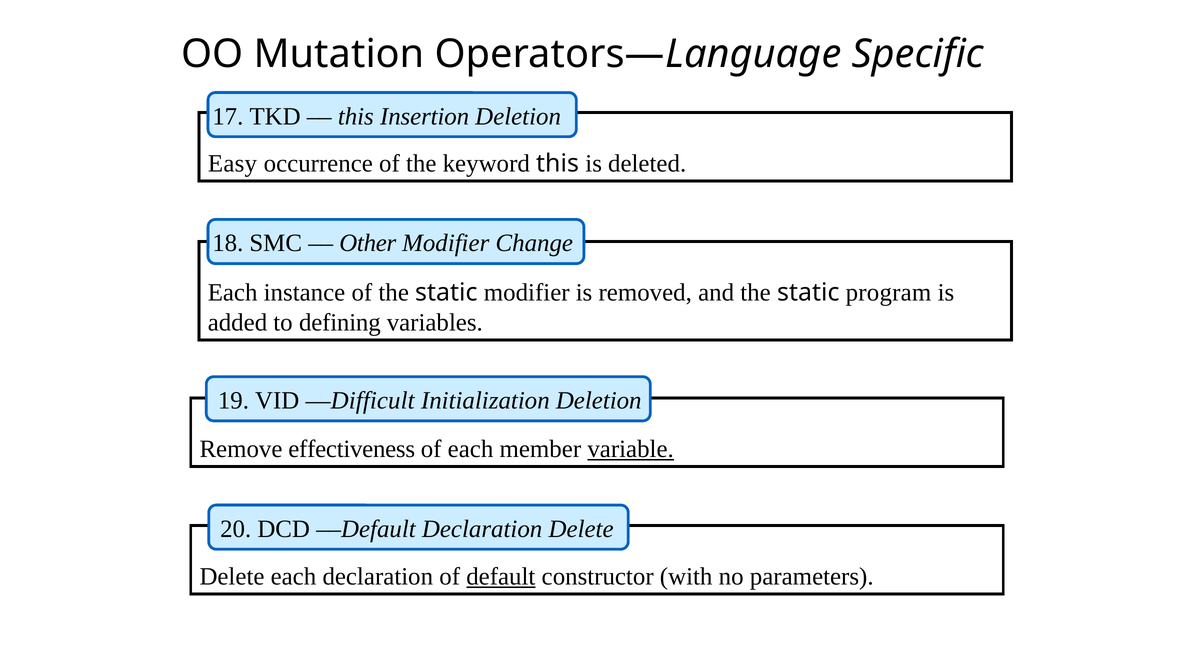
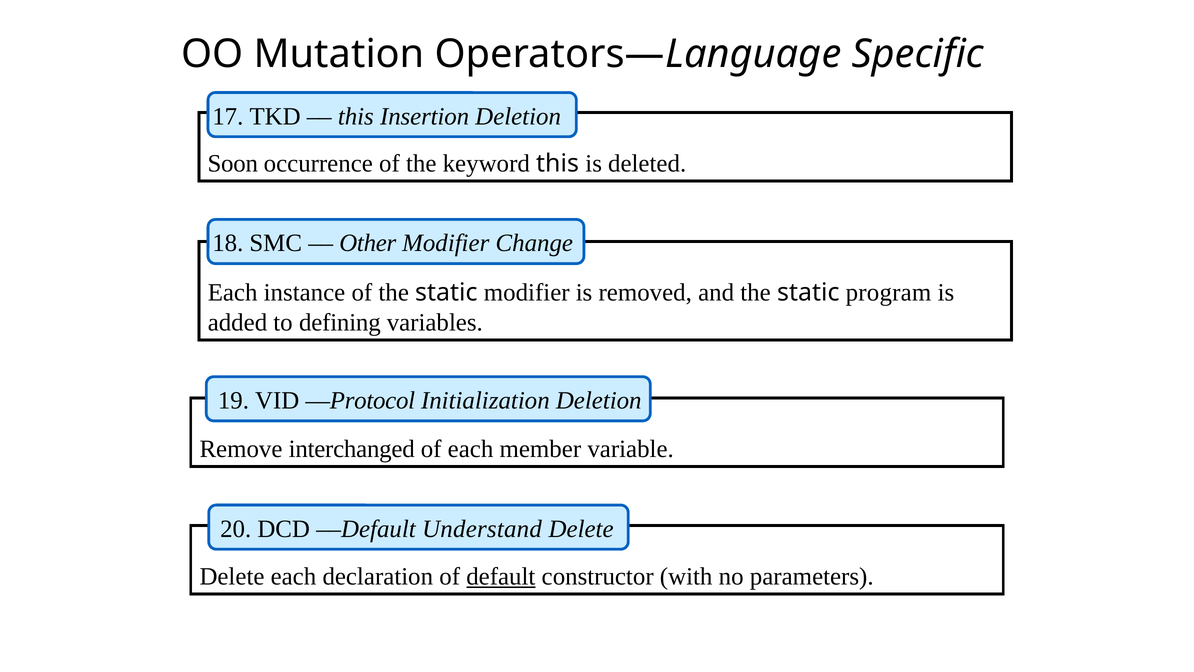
Easy: Easy -> Soon
––Difficult: ––Difficult -> ––Protocol
effectiveness: effectiveness -> interchanged
variable underline: present -> none
––Default Declaration: Declaration -> Understand
